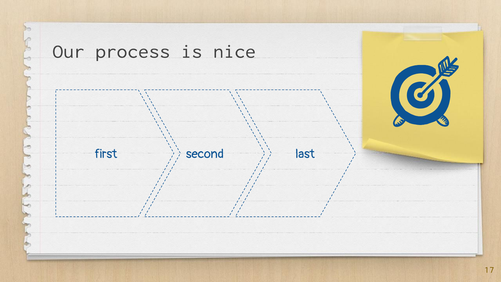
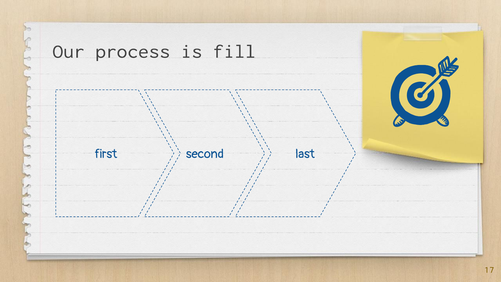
nice: nice -> fill
